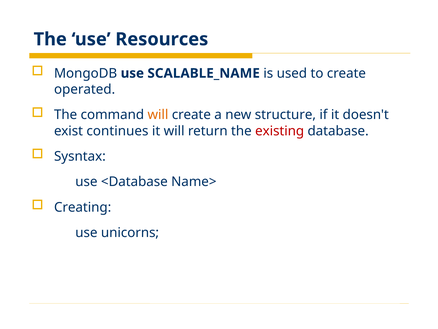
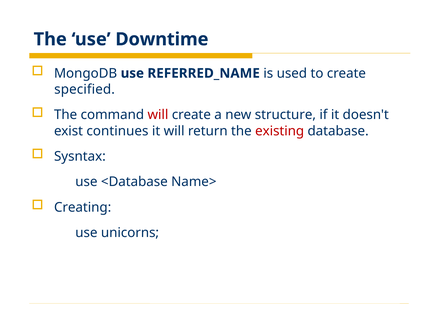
Resources: Resources -> Downtime
SCALABLE_NAME: SCALABLE_NAME -> REFERRED_NAME
operated: operated -> specified
will at (158, 115) colour: orange -> red
